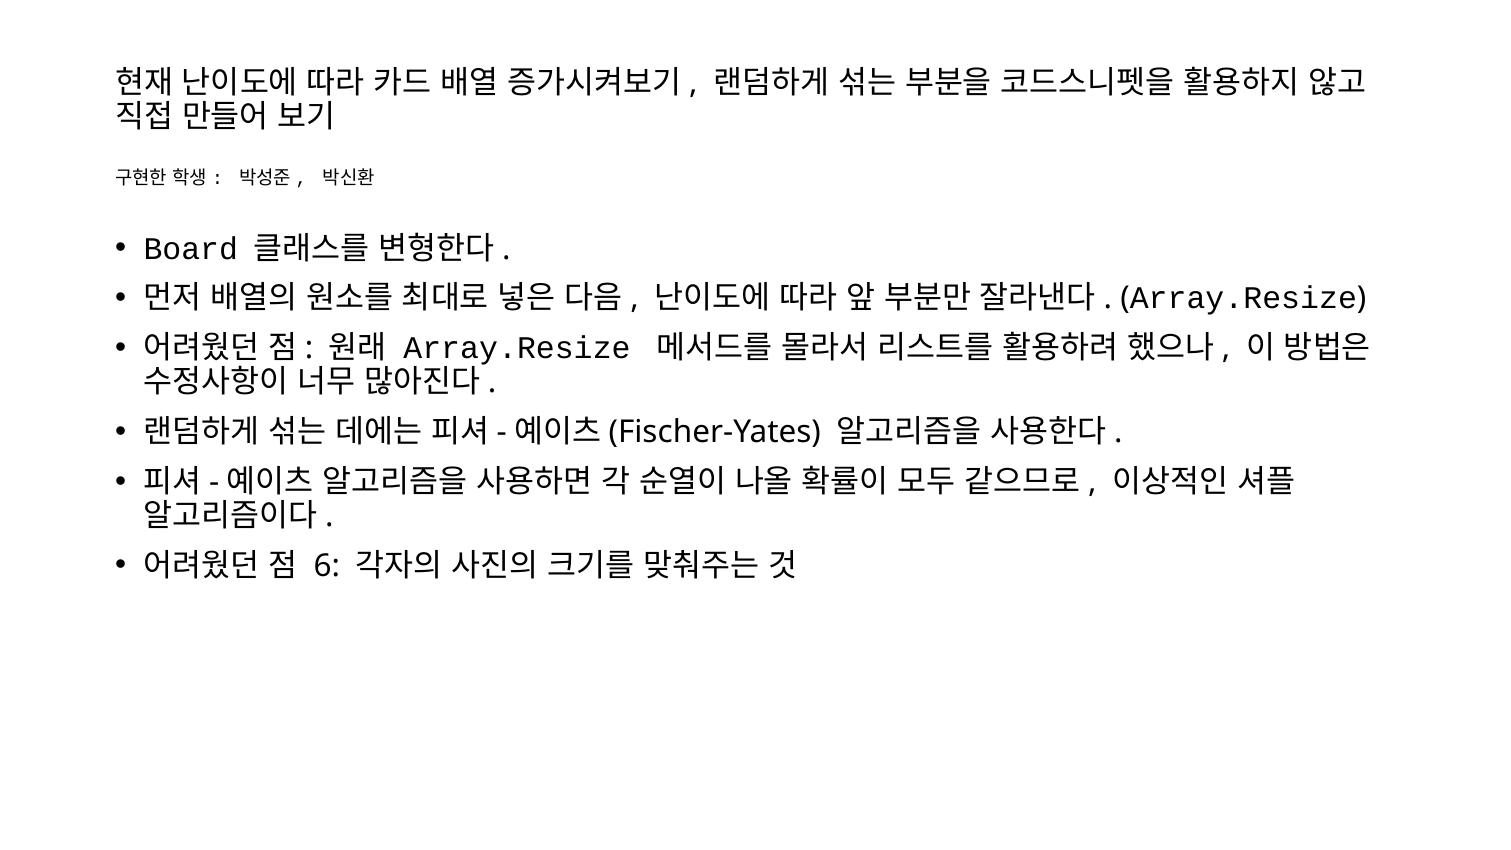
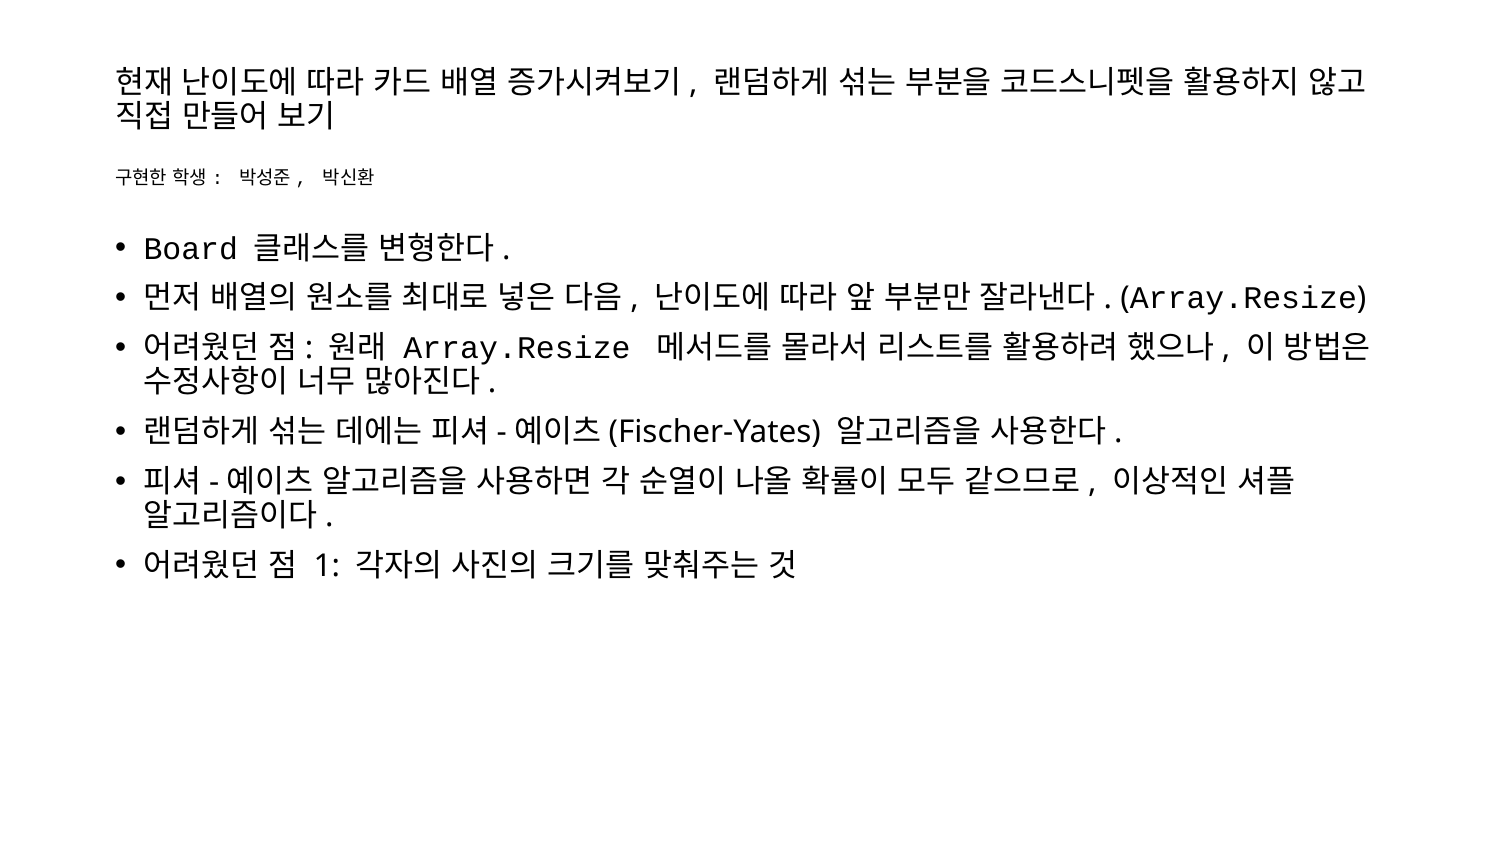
6: 6 -> 1
